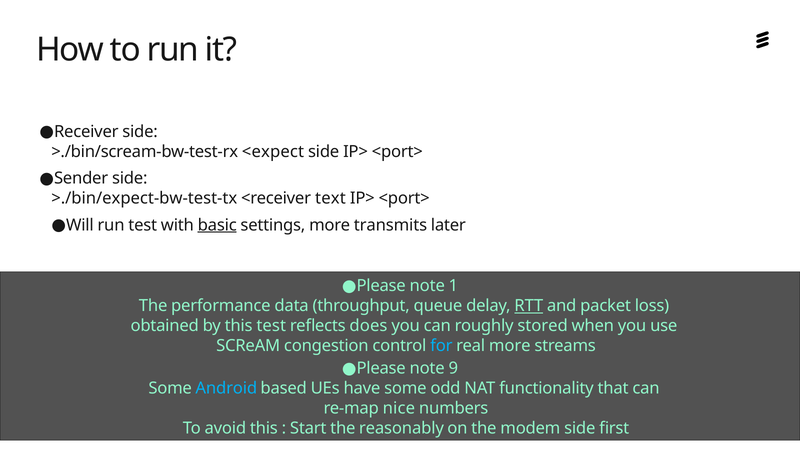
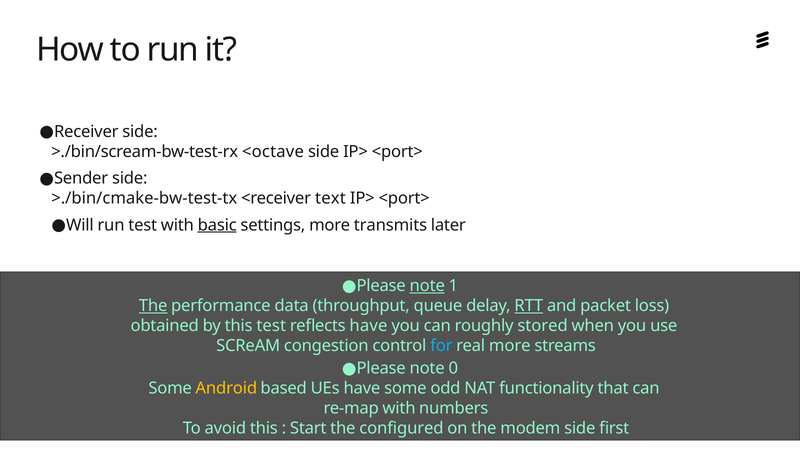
<expect: <expect -> <octave
>./bin/expect-bw-test-tx: >./bin/expect-bw-test-tx -> >./bin/cmake-bw-test-tx
note at (427, 286) underline: none -> present
The at (153, 306) underline: none -> present
reflects does: does -> have
9: 9 -> 0
Android colour: light blue -> yellow
re-map nice: nice -> with
reasonably: reasonably -> configured
